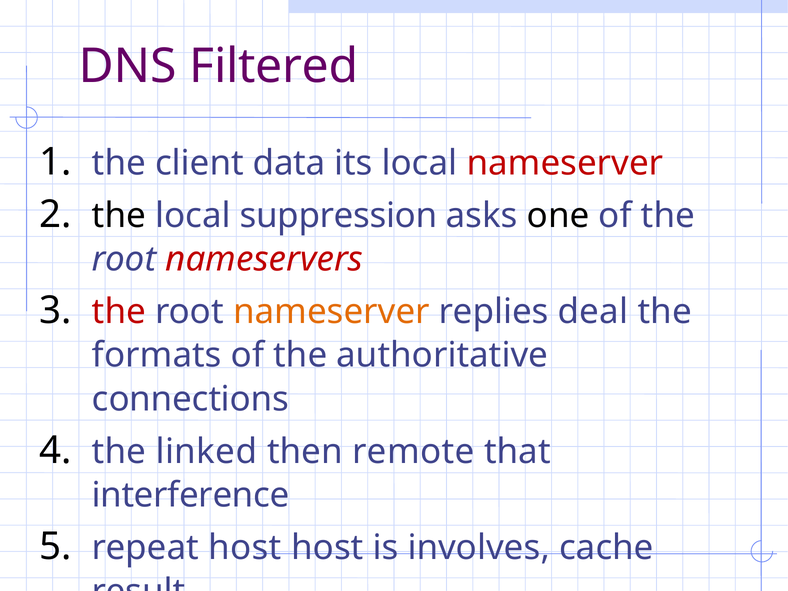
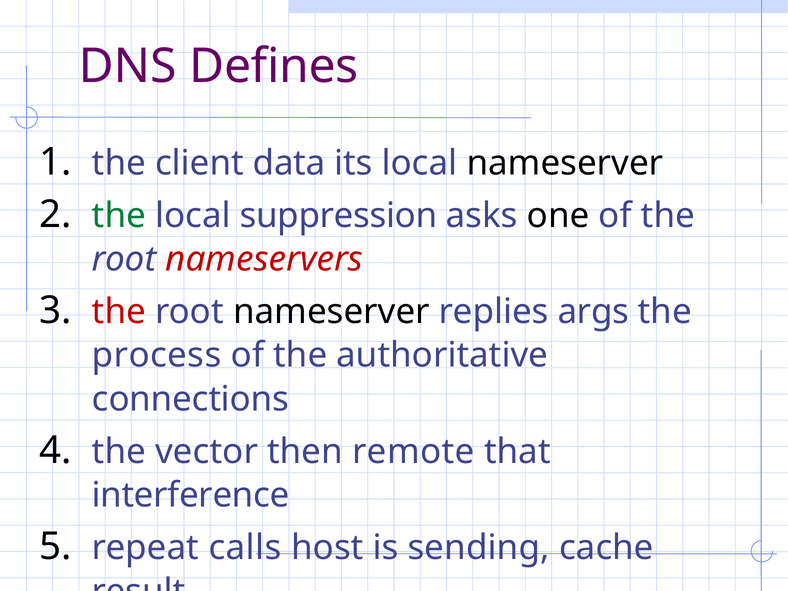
Filtered: Filtered -> Defines
nameserver at (565, 163) colour: red -> black
the at (119, 216) colour: black -> green
nameserver at (331, 312) colour: orange -> black
deal: deal -> args
formats: formats -> process
linked: linked -> vector
repeat host: host -> calls
involves: involves -> sending
